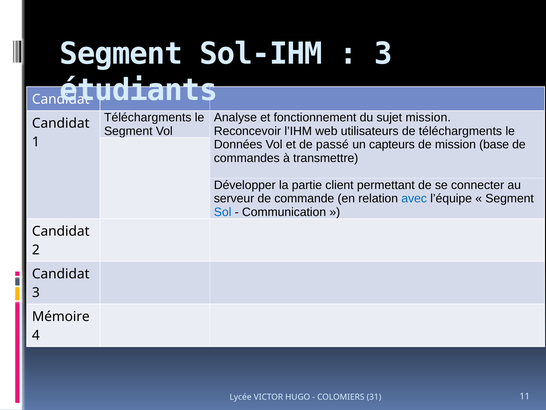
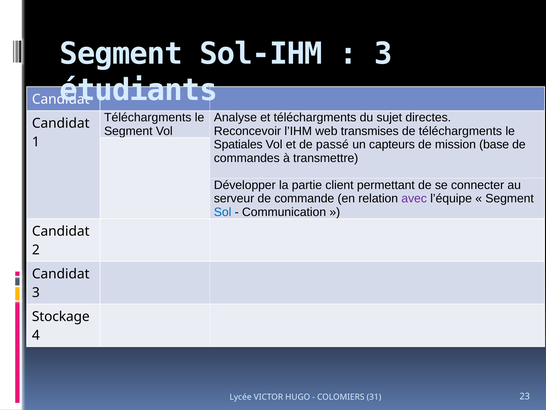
et fonctionnement: fonctionnement -> téléchargments
sujet mission: mission -> directes
utilisateurs: utilisateurs -> transmises
Données: Données -> Spatiales
avec colour: blue -> purple
Mémoire: Mémoire -> Stockage
11: 11 -> 23
